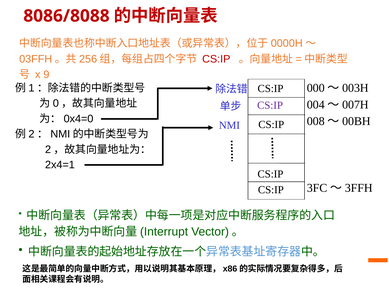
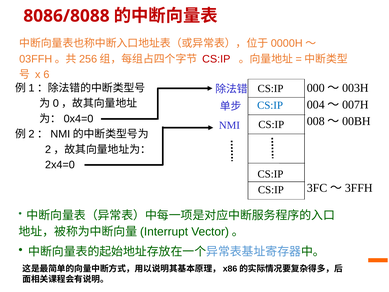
9: 9 -> 6
CS:IP at (270, 105) colour: purple -> blue
2x4=1: 2x4=1 -> 2x4=0
